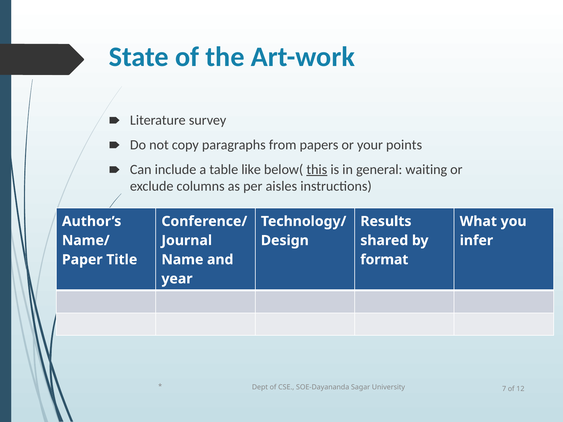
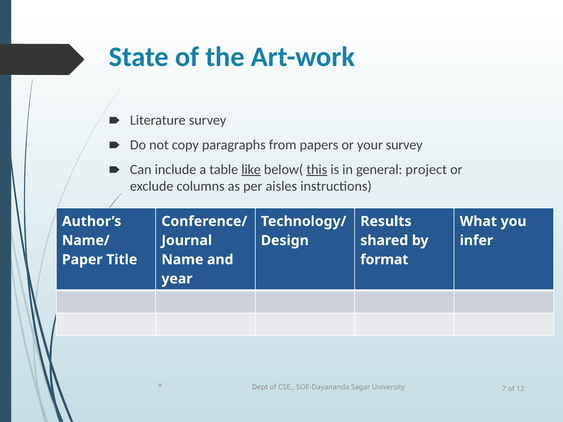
your points: points -> survey
like underline: none -> present
waiting: waiting -> project
